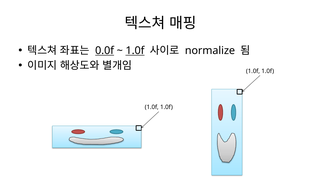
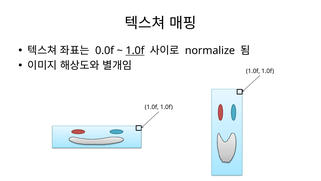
0.0f underline: present -> none
